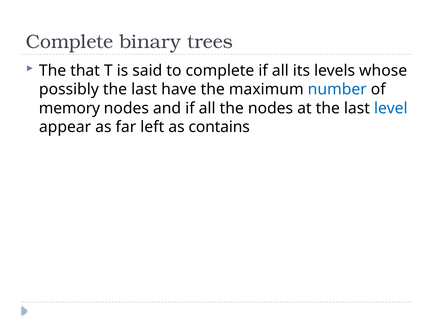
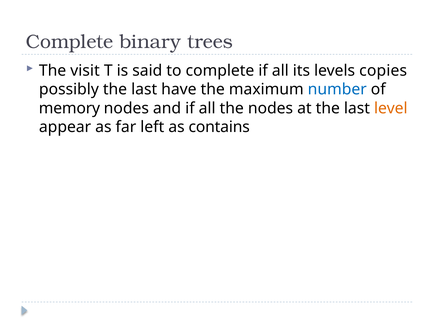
that: that -> visit
whose: whose -> copies
level colour: blue -> orange
